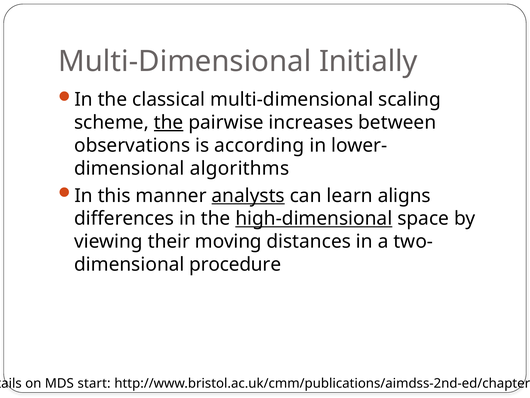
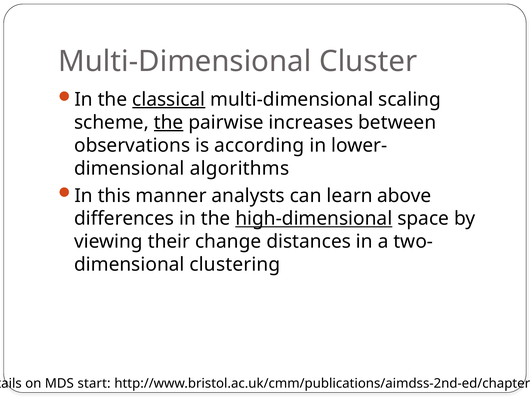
Initially: Initially -> Cluster
classical underline: none -> present
analysts underline: present -> none
aligns: aligns -> above
moving: moving -> change
procedure: procedure -> clustering
